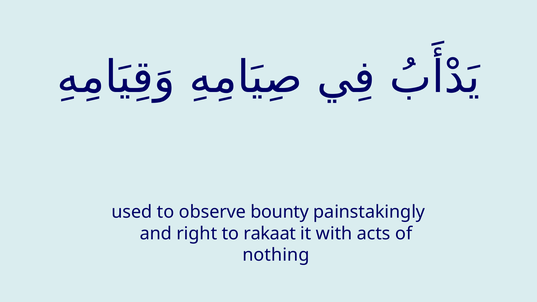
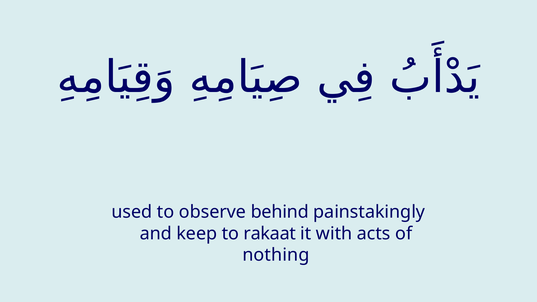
bounty: bounty -> behind
right: right -> keep
